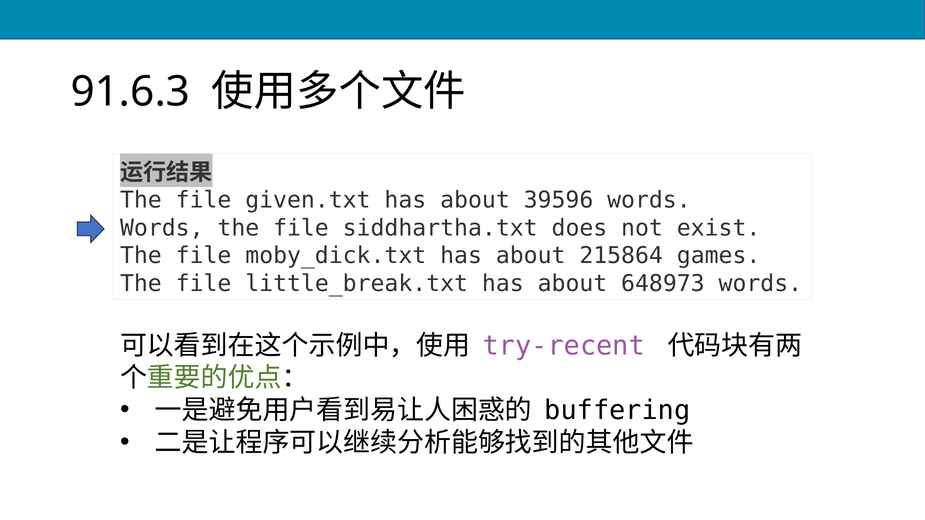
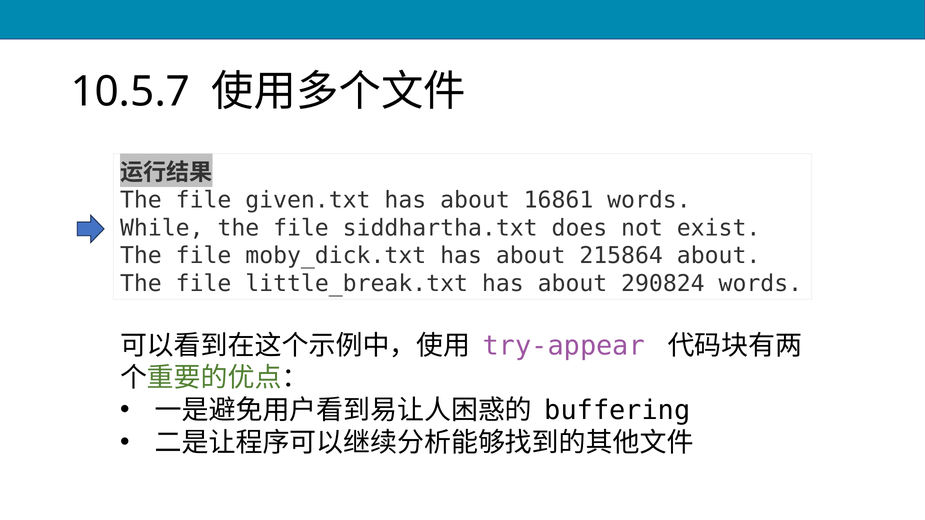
91.6.3: 91.6.3 -> 10.5.7
39596: 39596 -> 16861
Words at (162, 228): Words -> While
215864 games: games -> about
648973: 648973 -> 290824
try-recent: try-recent -> try-appear
